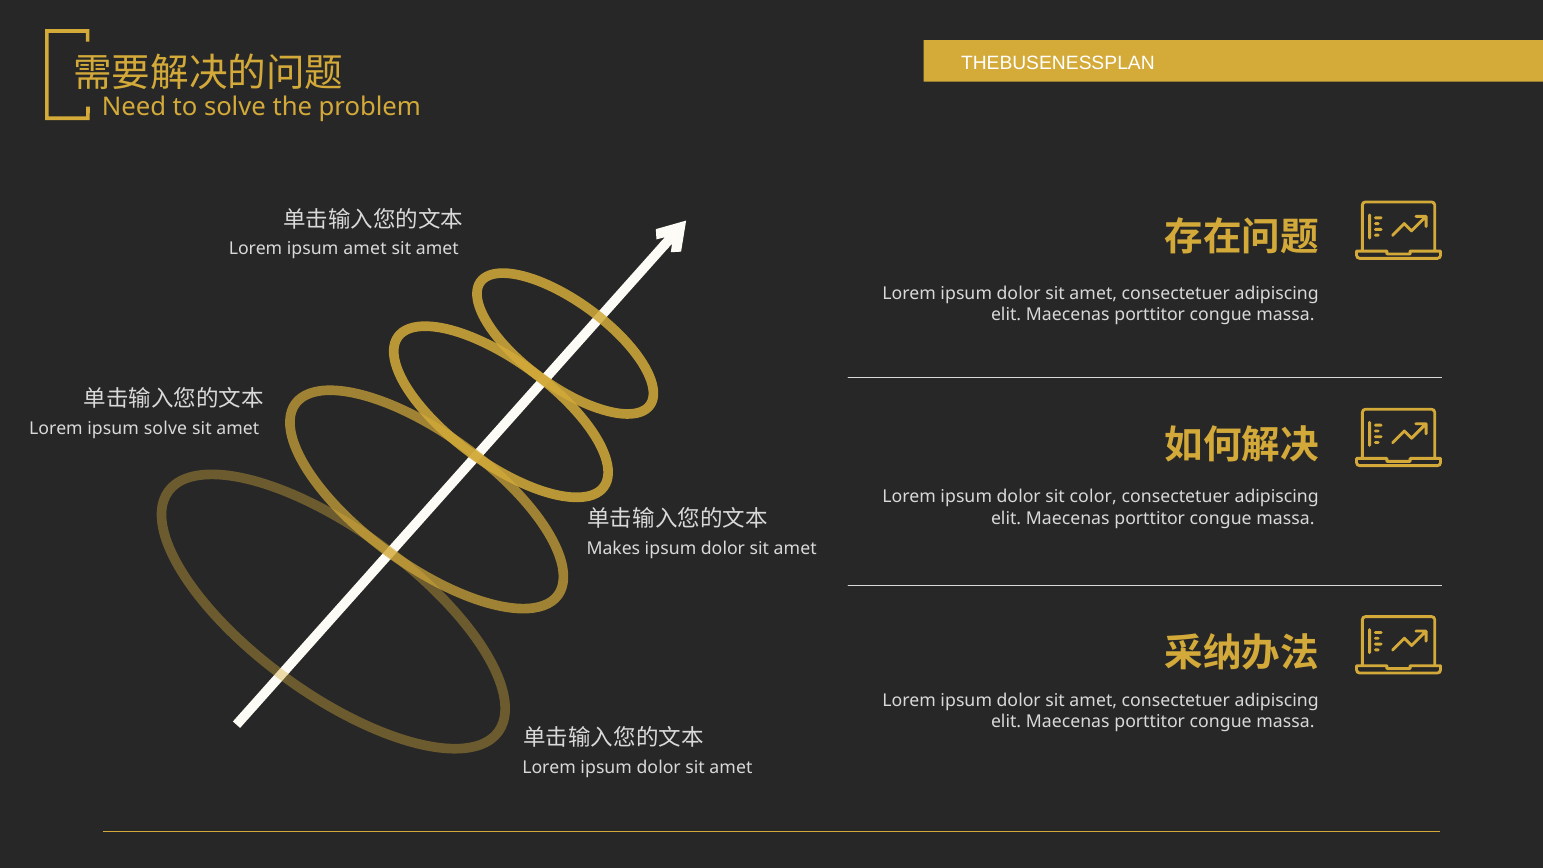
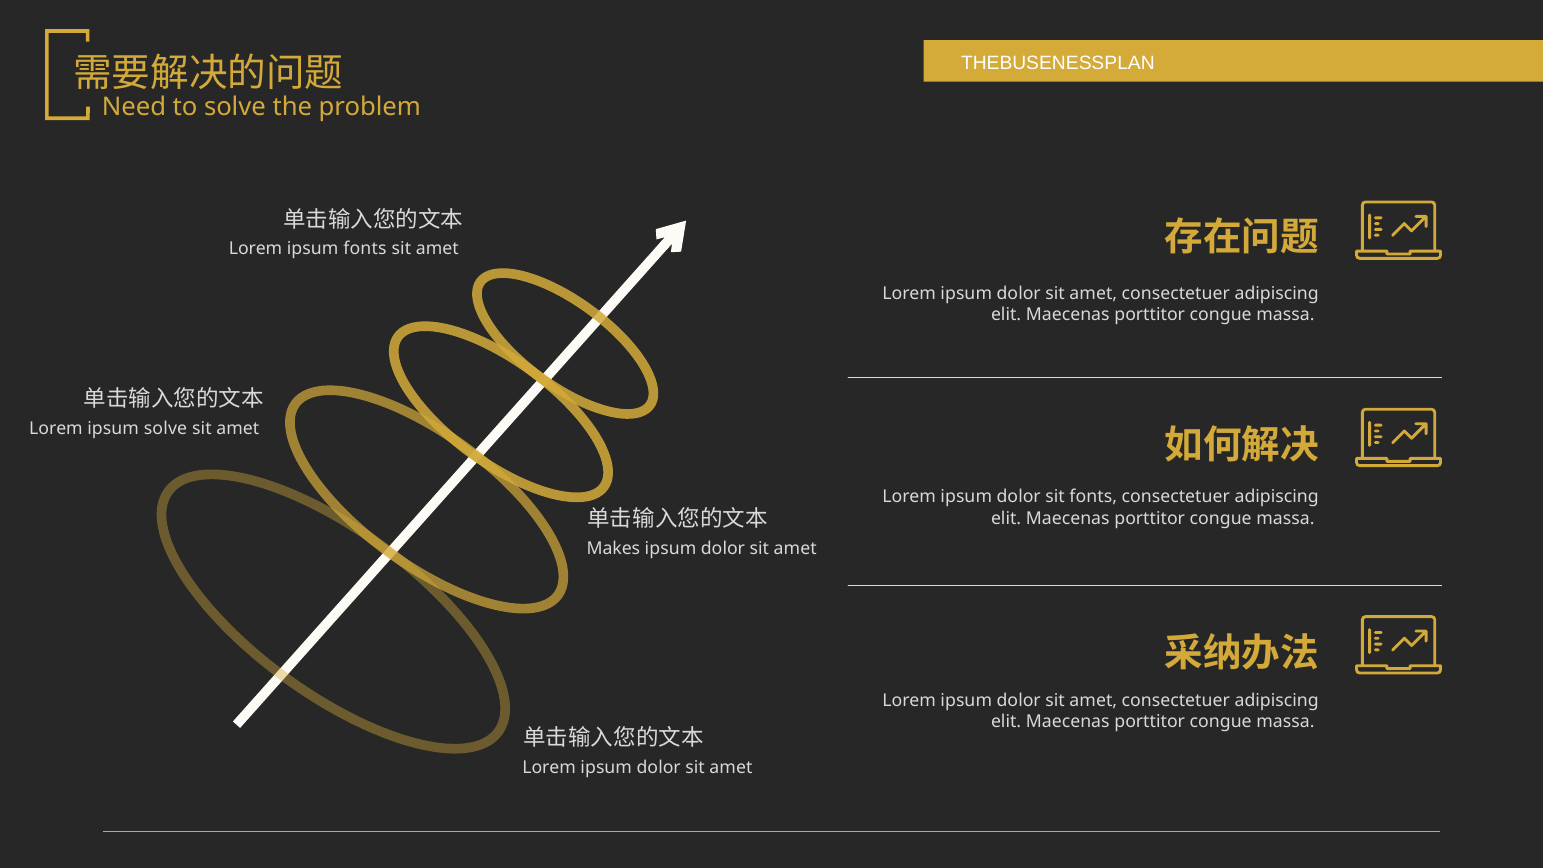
ipsum amet: amet -> fonts
sit color: color -> fonts
